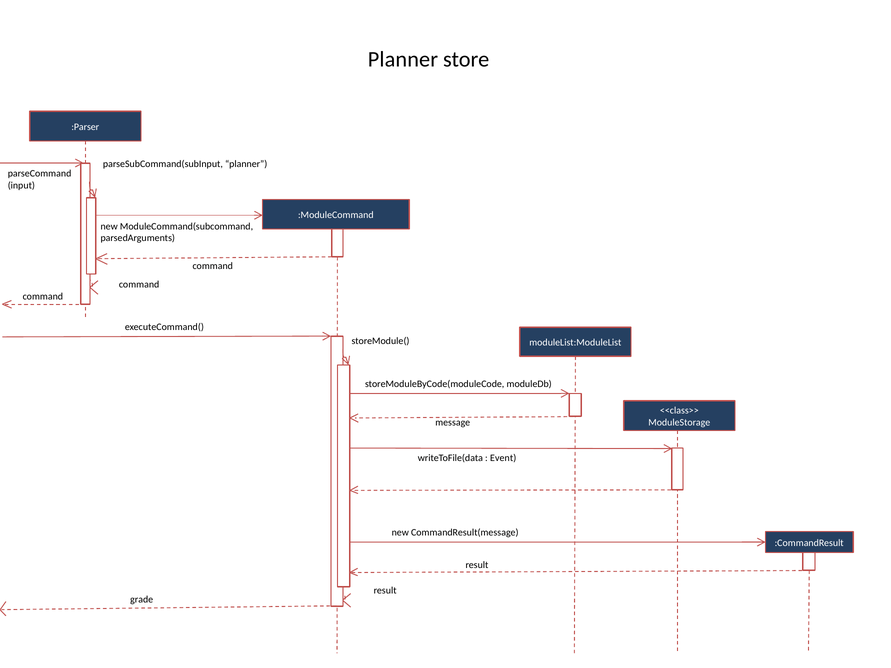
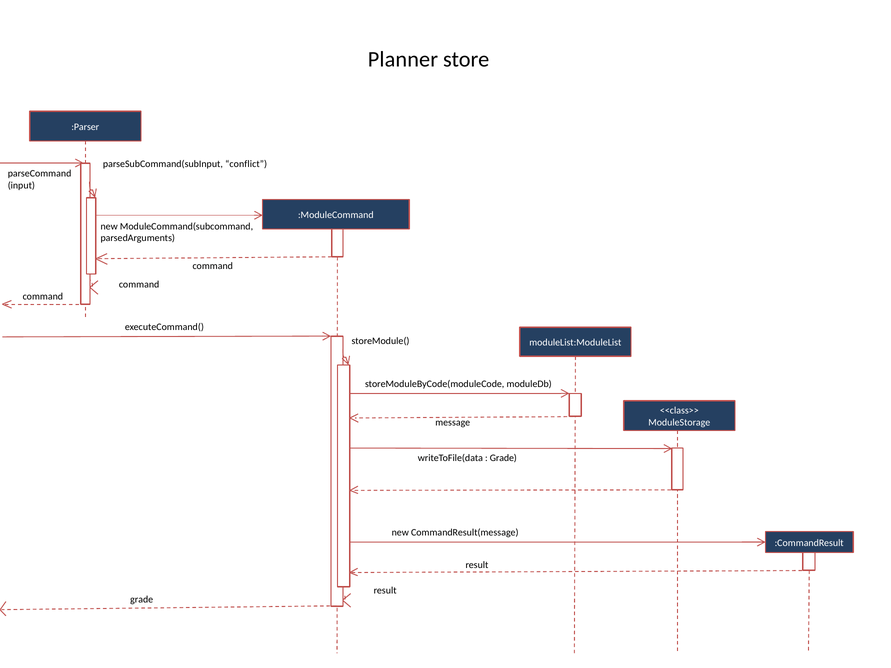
parseSubCommand(subInput planner: planner -> conflict
Event at (503, 458): Event -> Grade
